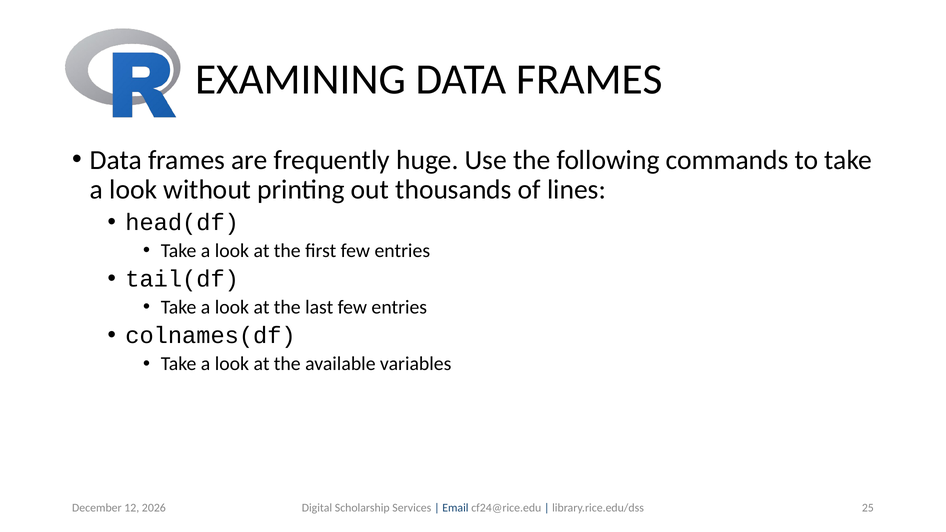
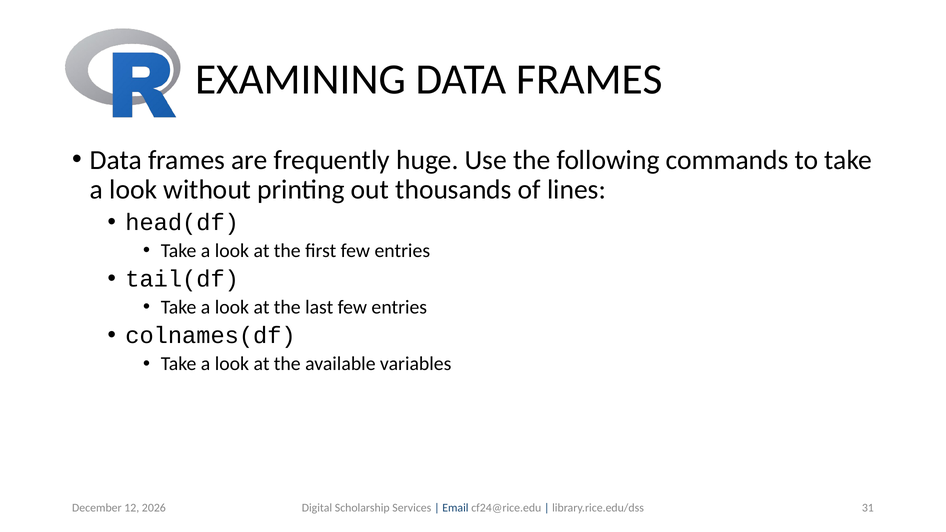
25: 25 -> 31
